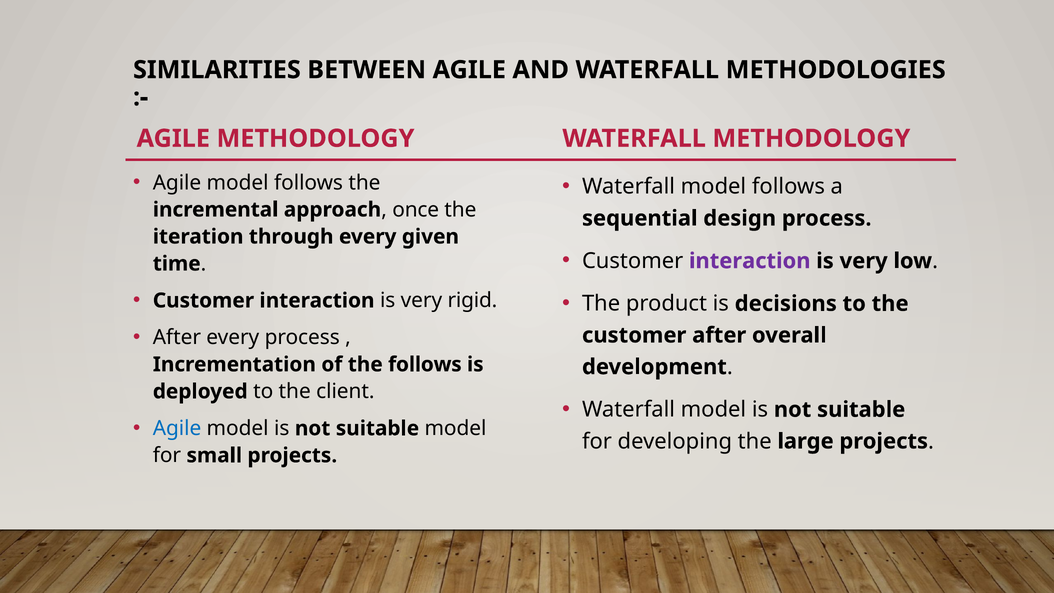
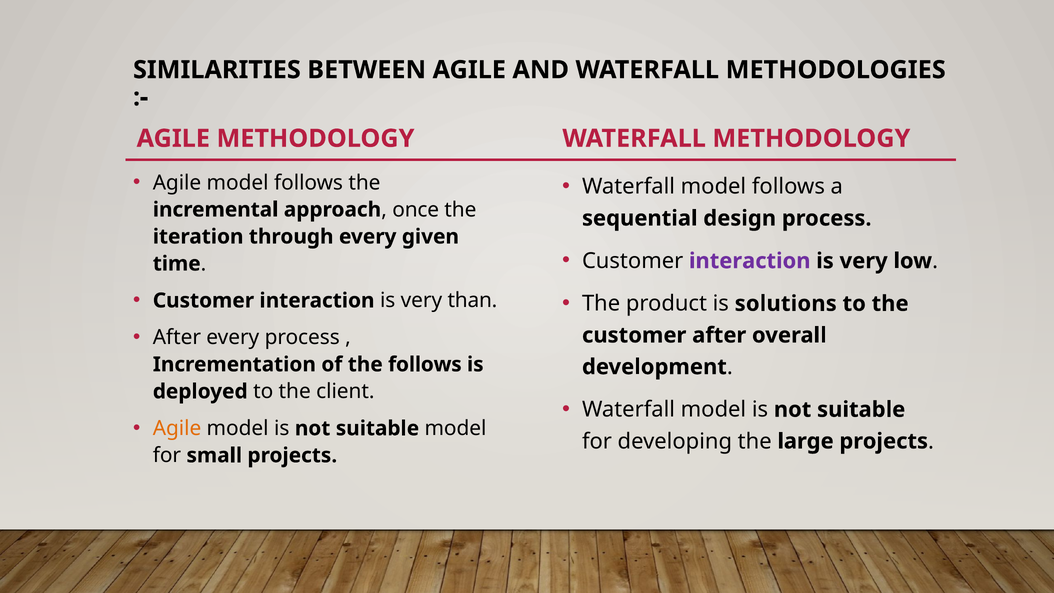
rigid: rigid -> than
decisions: decisions -> solutions
Agile at (177, 428) colour: blue -> orange
